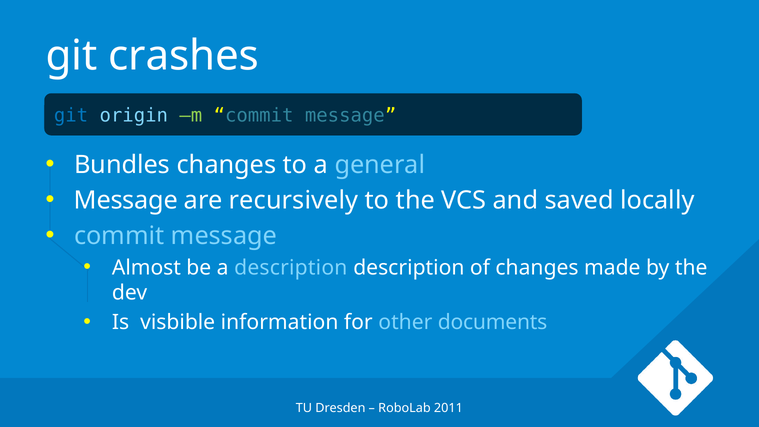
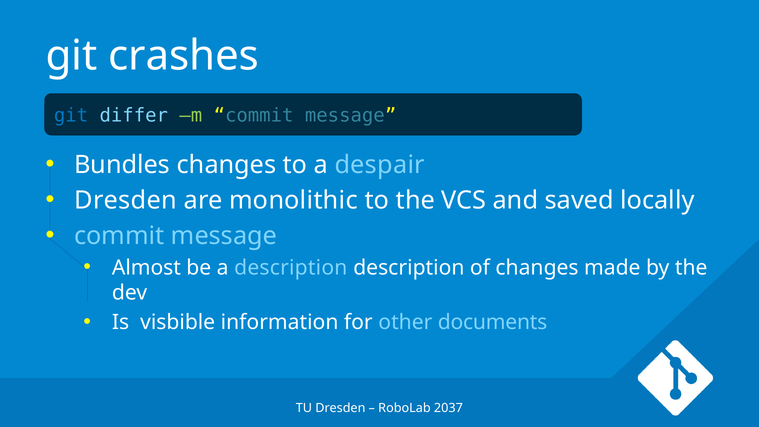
origin: origin -> differ
general: general -> despair
Message at (126, 200): Message -> Dresden
recursively: recursively -> monolithic
2011: 2011 -> 2037
